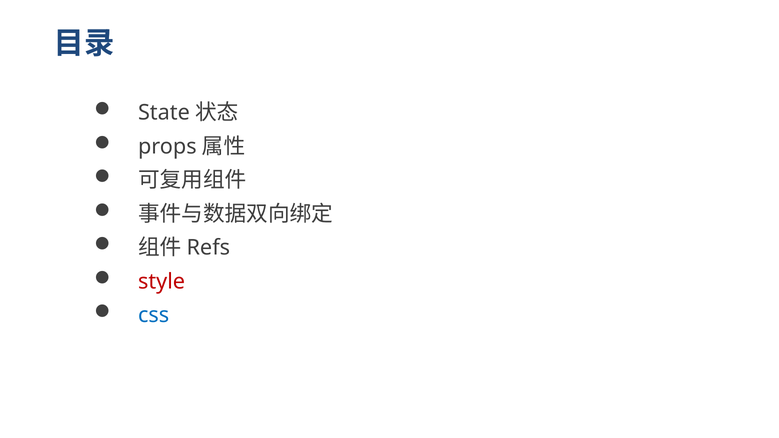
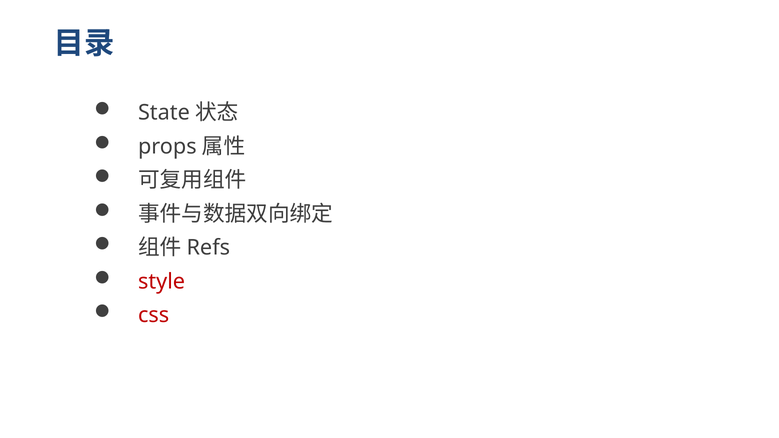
css colour: blue -> red
